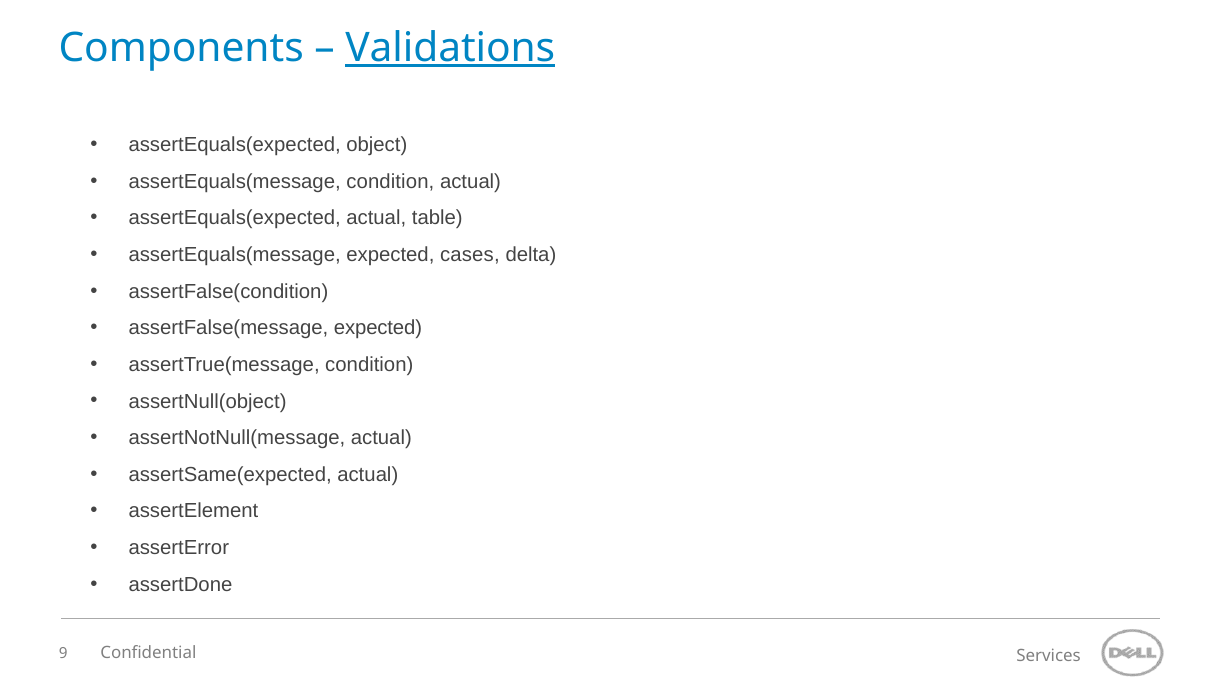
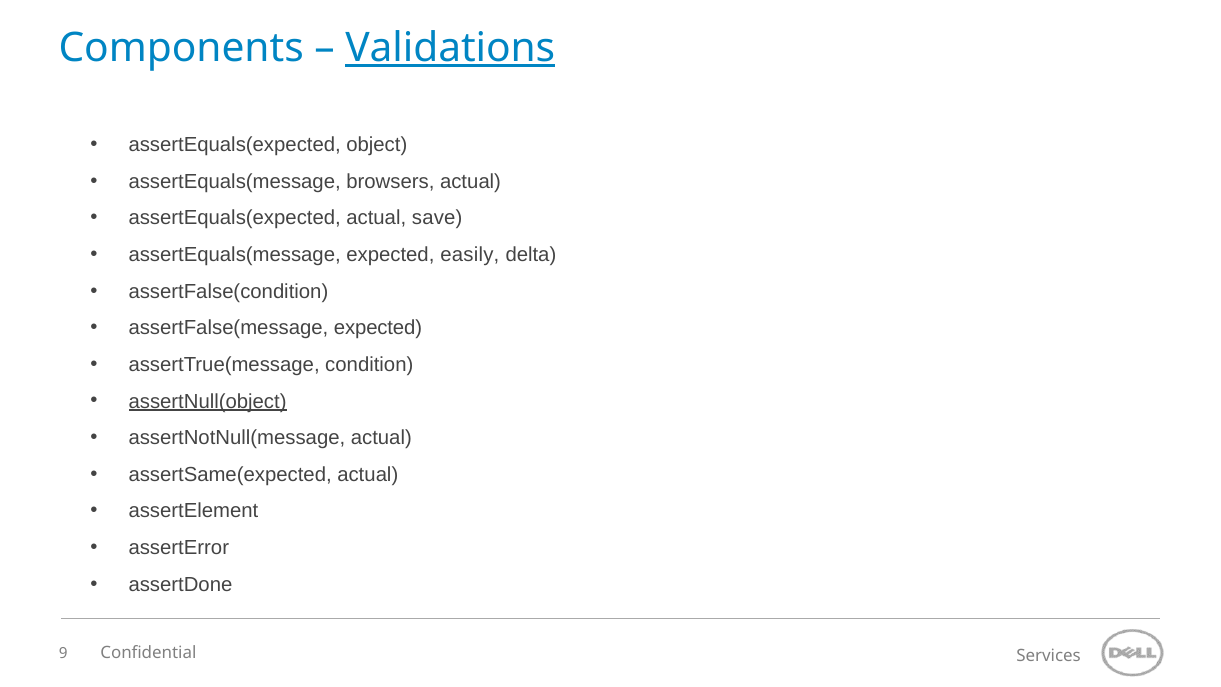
assertEquals(message condition: condition -> browsers
table: table -> save
cases: cases -> easily
assertNull(object underline: none -> present
